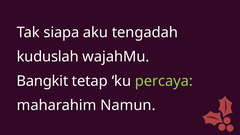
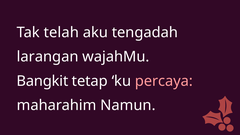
siapa: siapa -> telah
kuduslah: kuduslah -> larangan
percaya colour: light green -> pink
